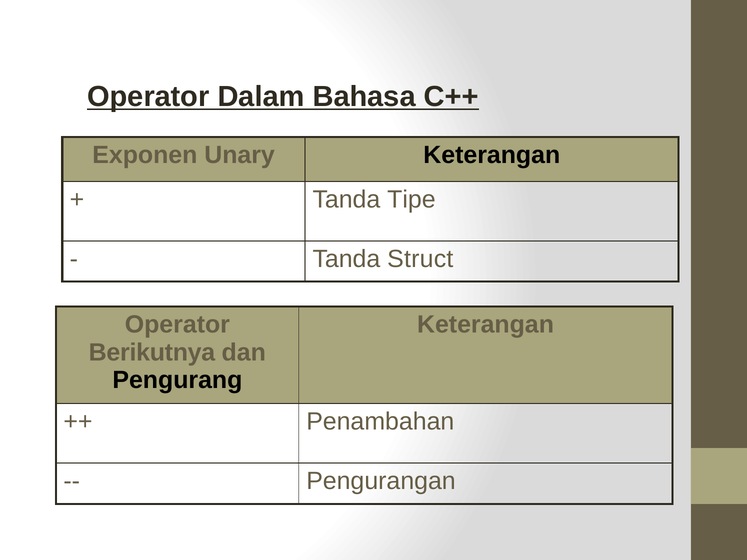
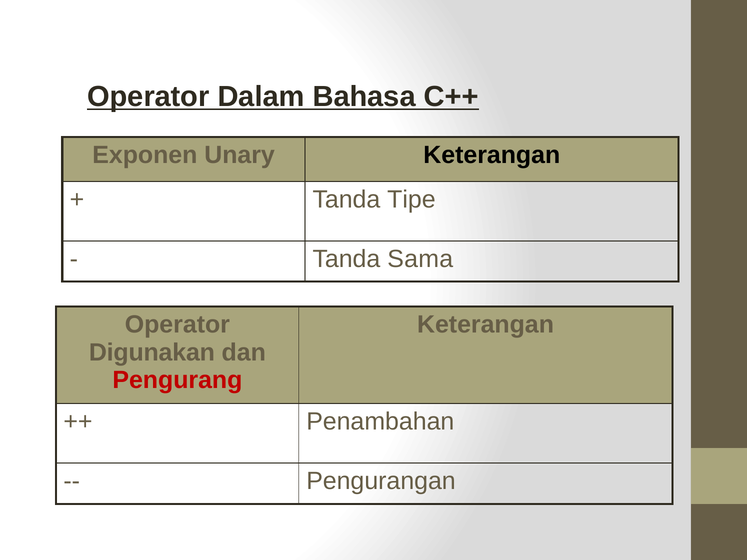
Struct: Struct -> Sama
Berikutnya: Berikutnya -> Digunakan
Pengurang colour: black -> red
